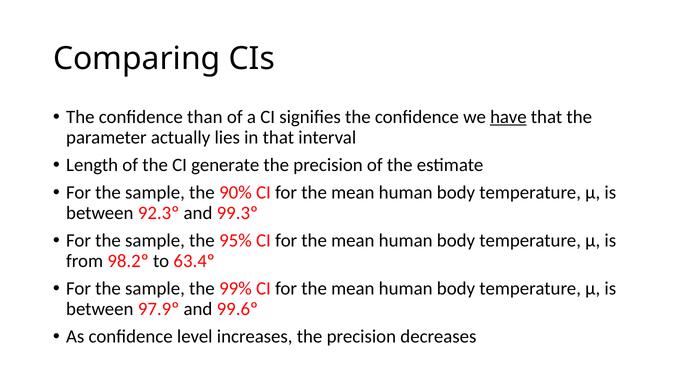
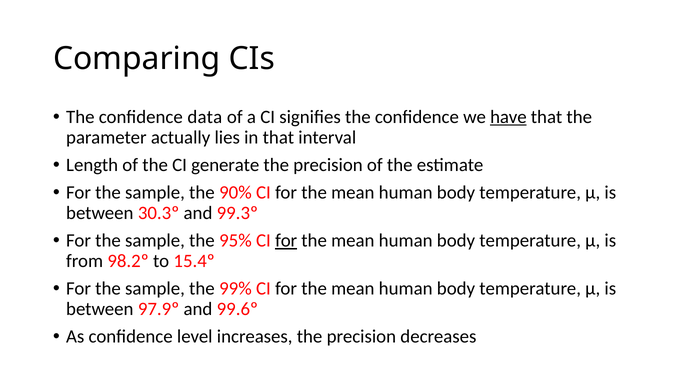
than: than -> data
92.3º: 92.3º -> 30.3º
for at (286, 240) underline: none -> present
63.4º: 63.4º -> 15.4º
